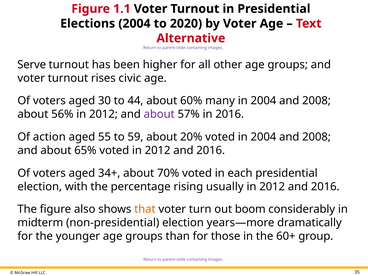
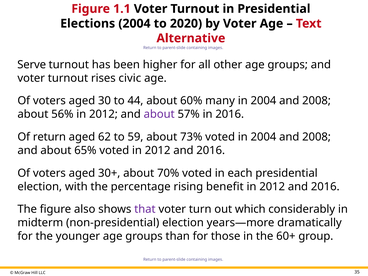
Of action: action -> return
55: 55 -> 62
20%: 20% -> 73%
34+: 34+ -> 30+
usually: usually -> benefit
that colour: orange -> purple
boom: boom -> which
